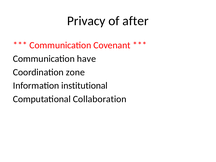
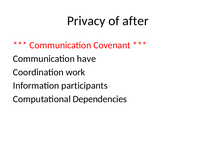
zone: zone -> work
institutional: institutional -> participants
Collaboration: Collaboration -> Dependencies
